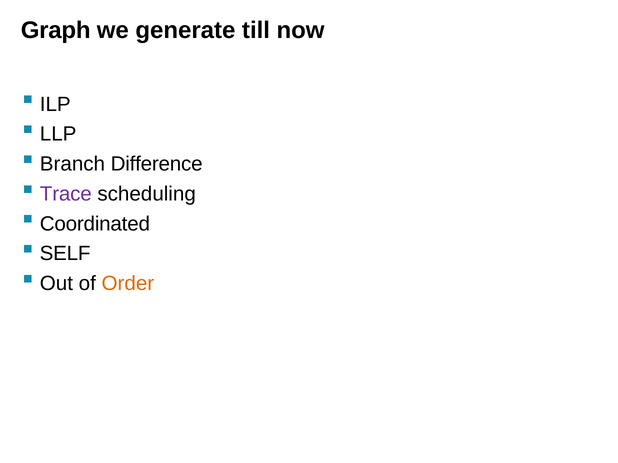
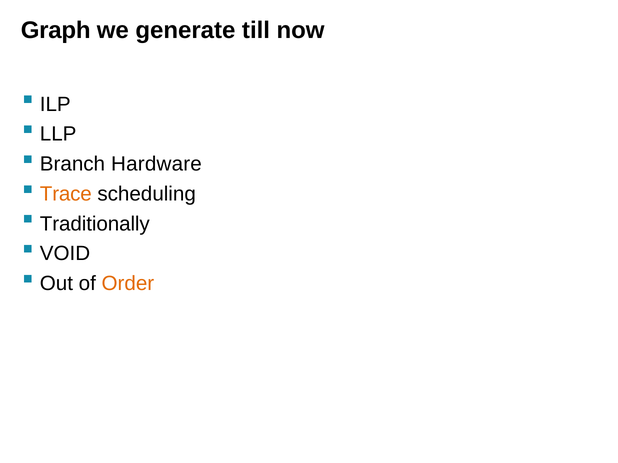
Difference: Difference -> Hardware
Trace colour: purple -> orange
Coordinated: Coordinated -> Traditionally
SELF: SELF -> VOID
